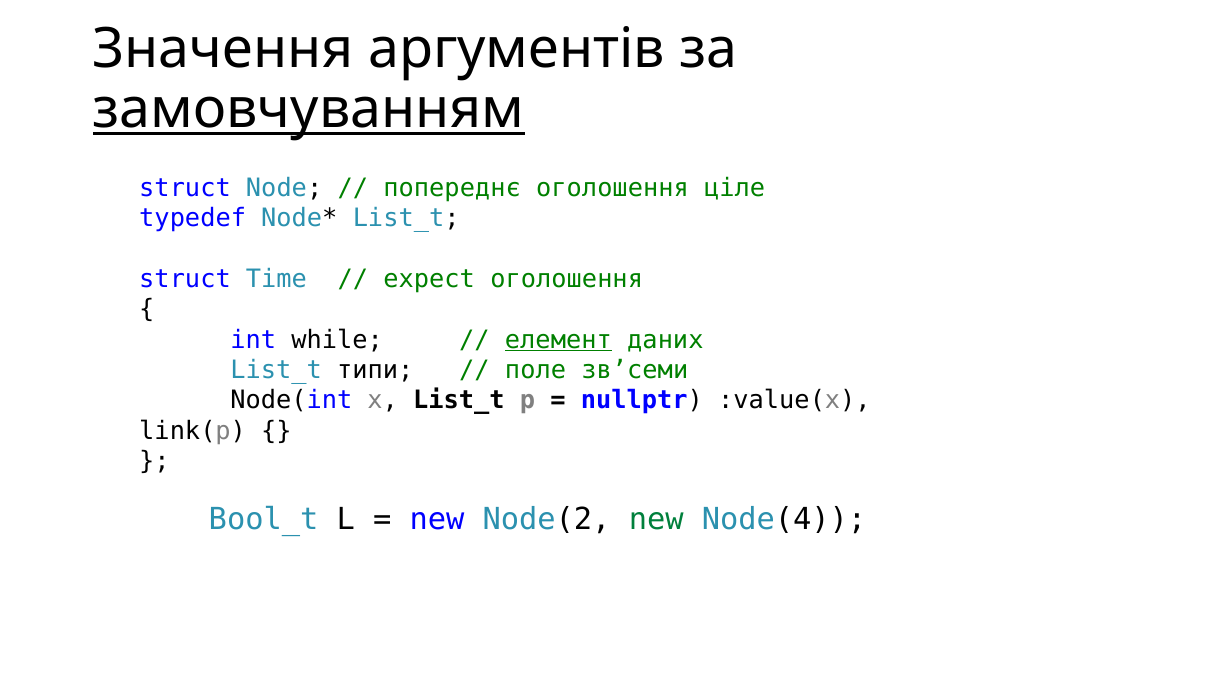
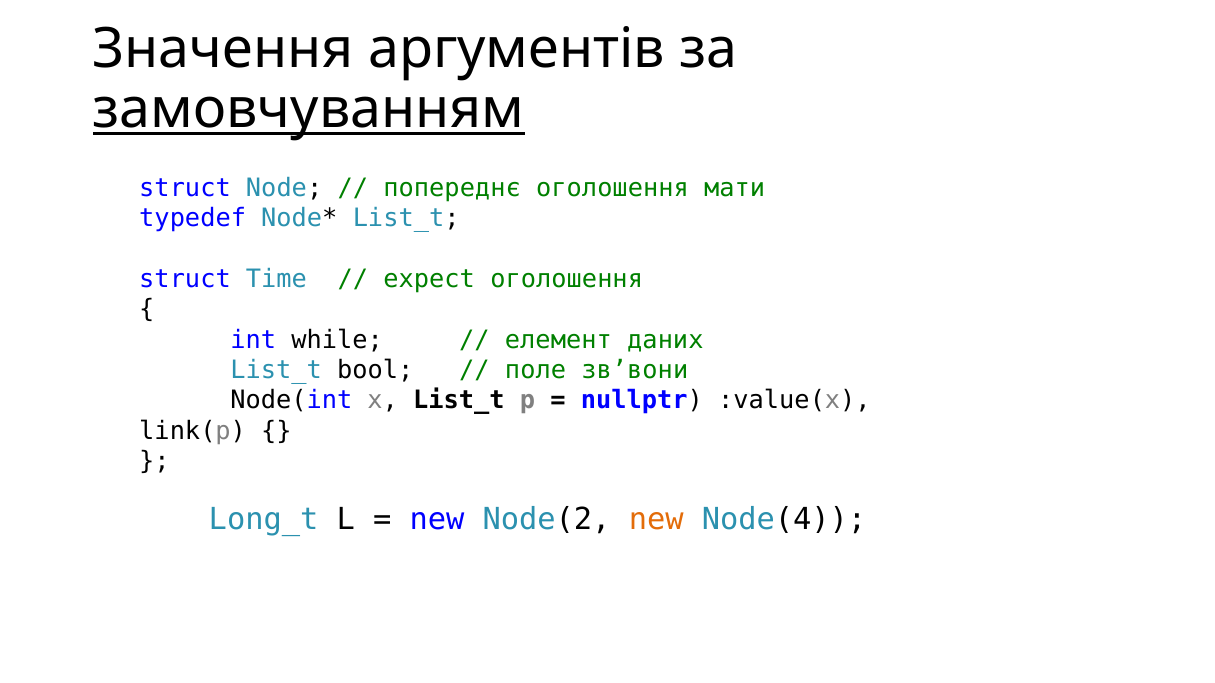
ціле: ціле -> мати
елемент underline: present -> none
типи: типи -> bool
зв’семи: зв’семи -> зв’вони
Bool_t: Bool_t -> Long_t
new at (656, 520) colour: green -> orange
